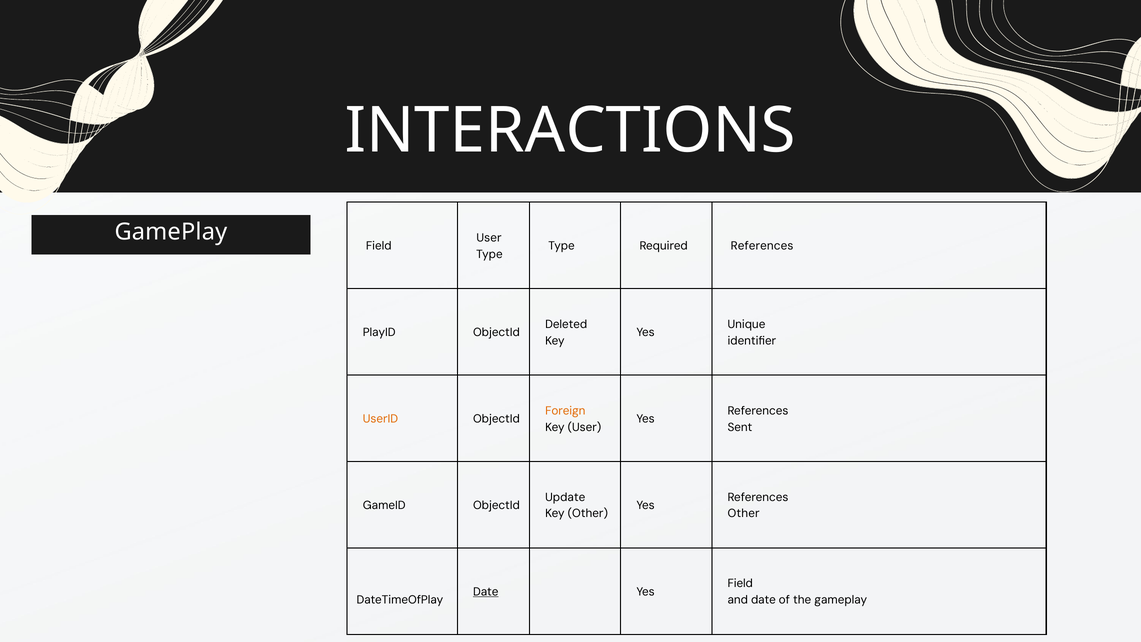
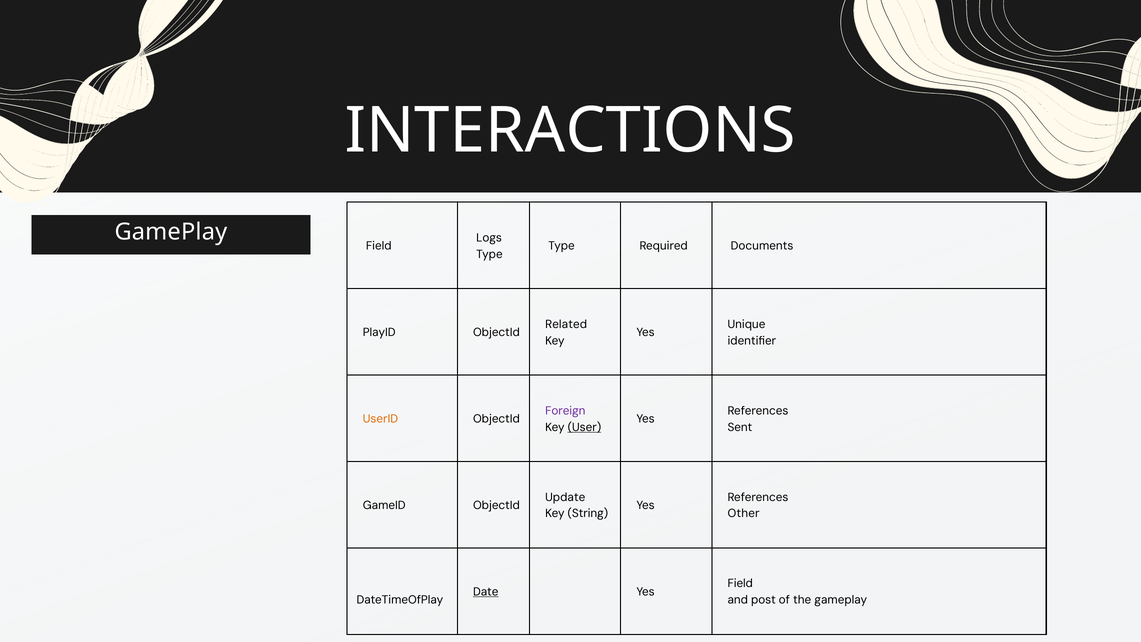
User at (489, 238): User -> Logs
Required References: References -> Documents
Deleted: Deleted -> Related
Foreign colour: orange -> purple
User at (584, 427) underline: none -> present
Key Other: Other -> String
and date: date -> post
